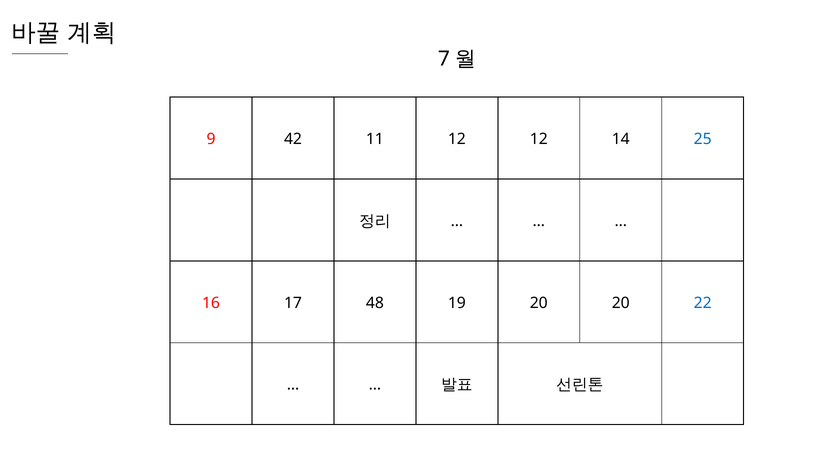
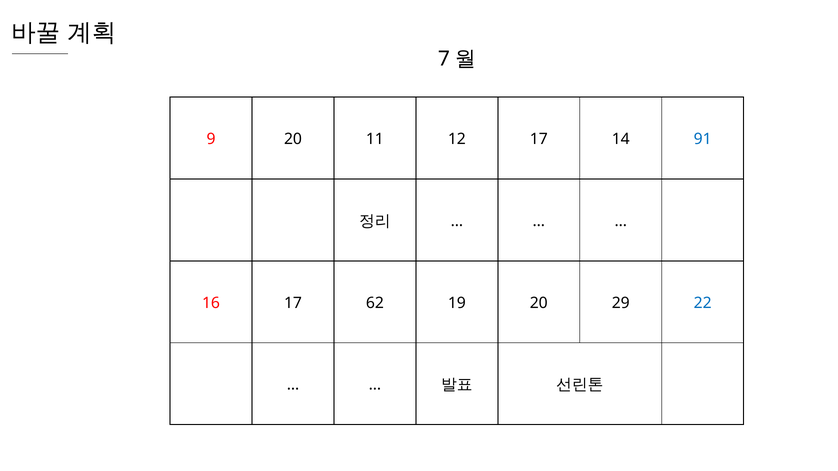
9 42: 42 -> 20
12 12: 12 -> 17
25: 25 -> 91
48: 48 -> 62
20 20: 20 -> 29
